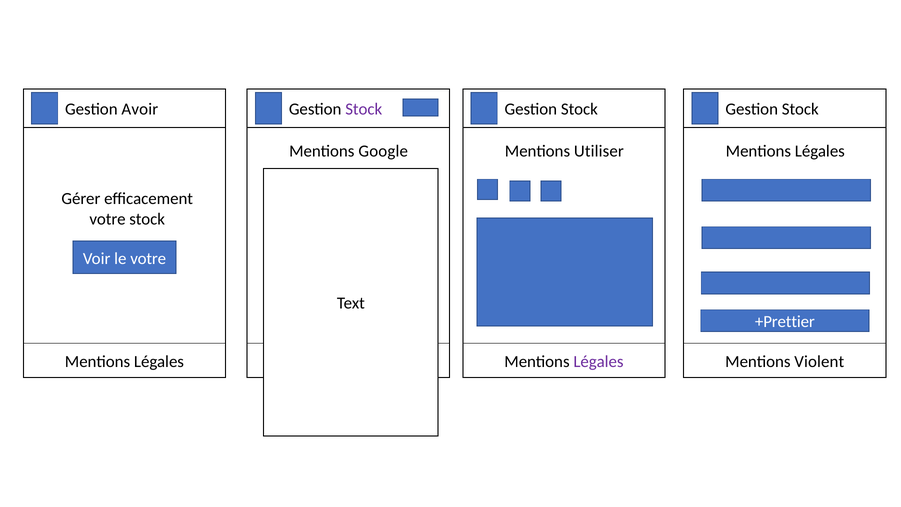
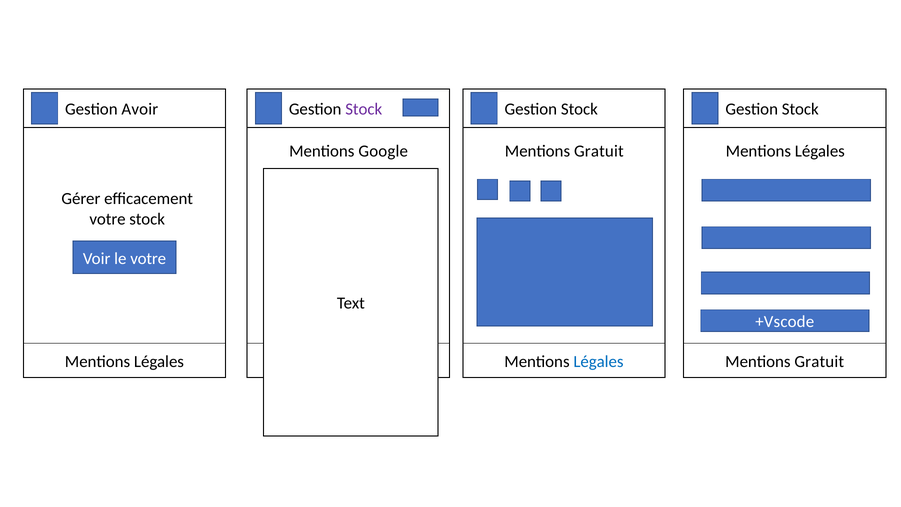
Utiliser at (599, 151): Utiliser -> Gratuit
+Prettier: +Prettier -> +Vscode
Légales at (598, 361) colour: purple -> blue
Violent at (819, 361): Violent -> Gratuit
